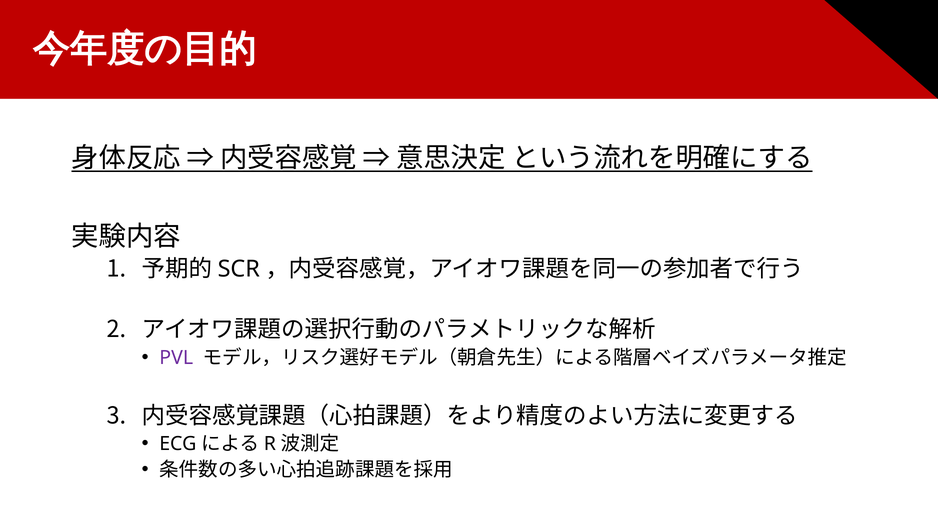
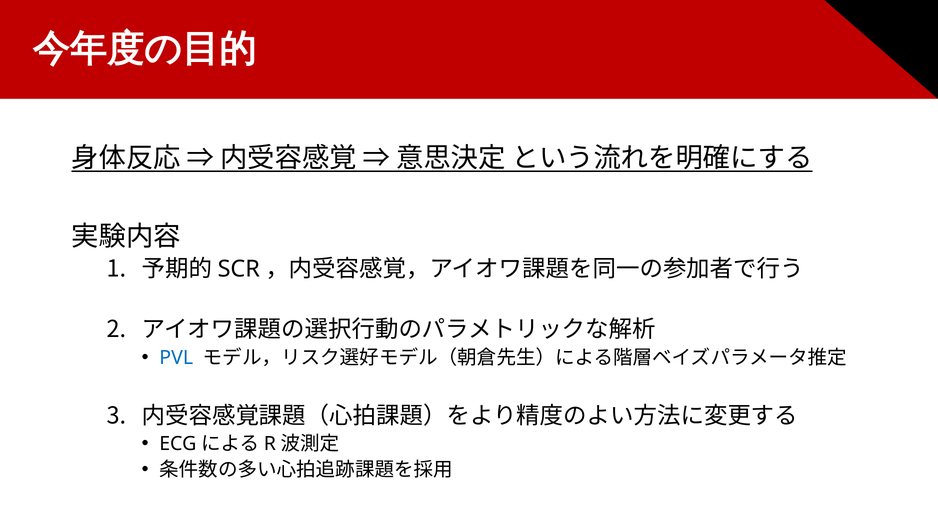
PVL colour: purple -> blue
